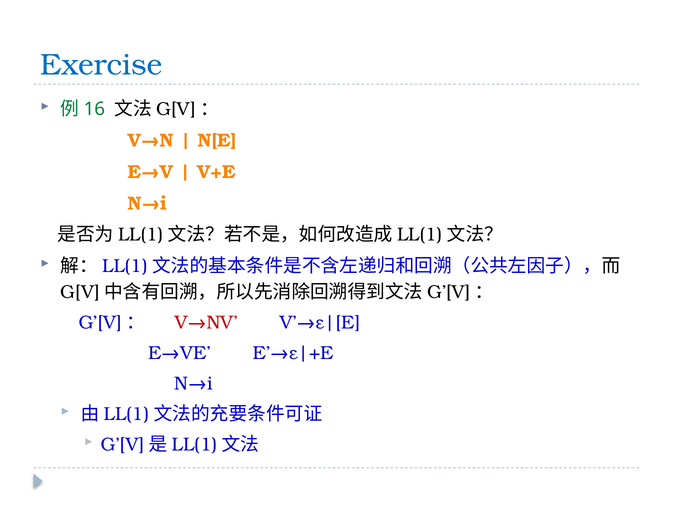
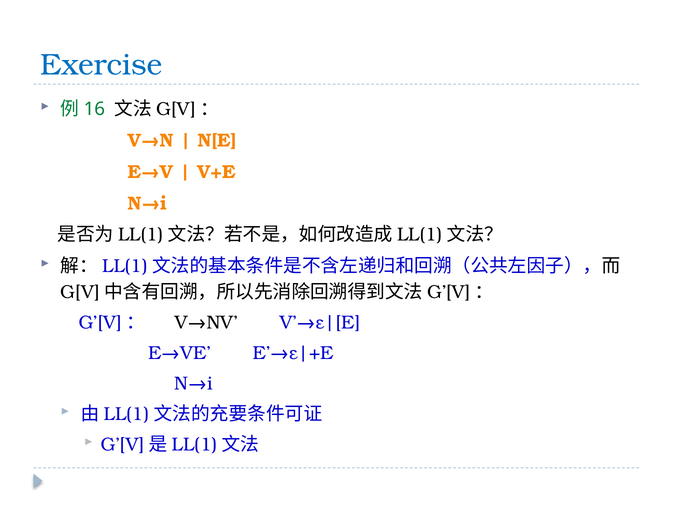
V→NV colour: red -> black
